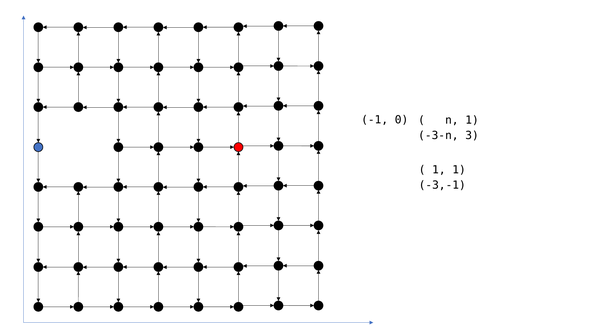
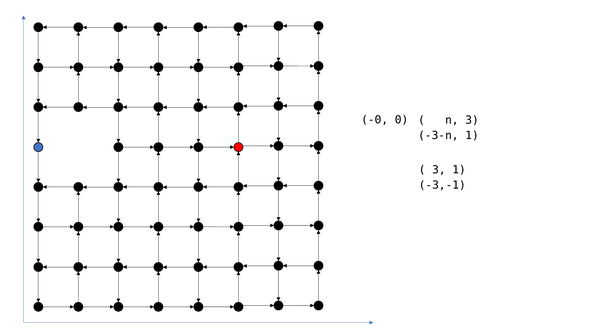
-1: -1 -> -0
n 1: 1 -> 3
-3-n 3: 3 -> 1
1 at (439, 170): 1 -> 3
